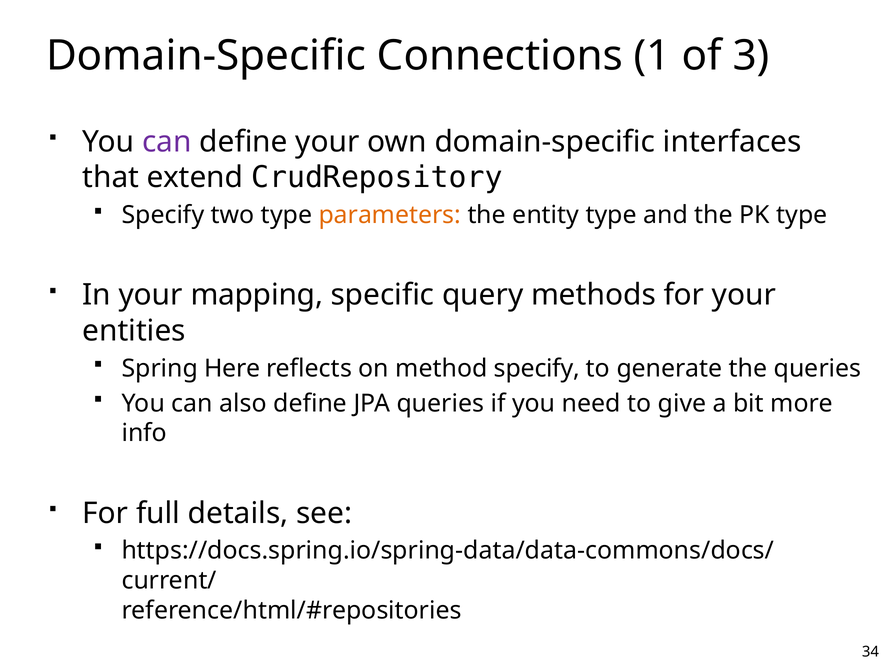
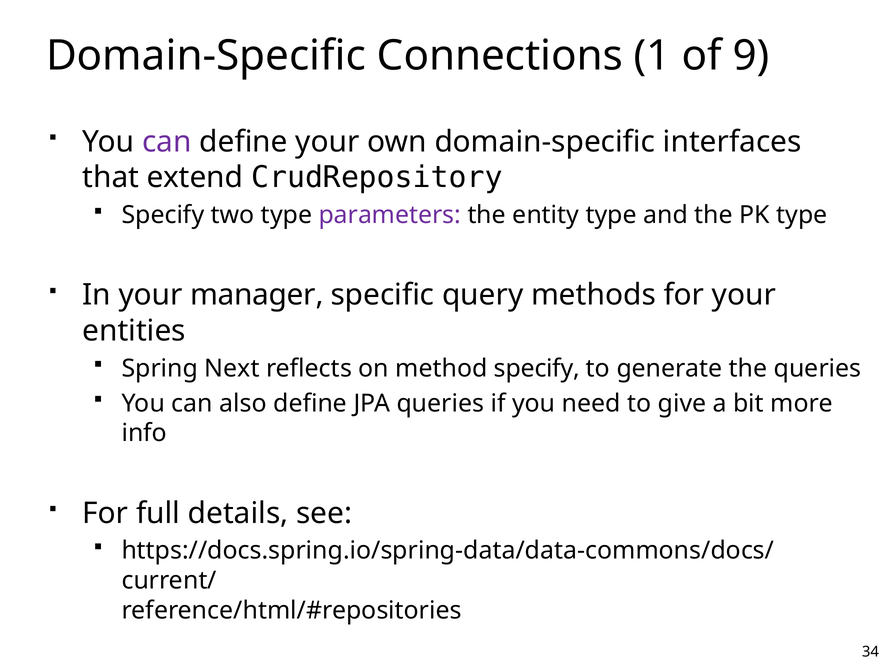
3: 3 -> 9
parameters colour: orange -> purple
mapping: mapping -> manager
Here: Here -> Next
